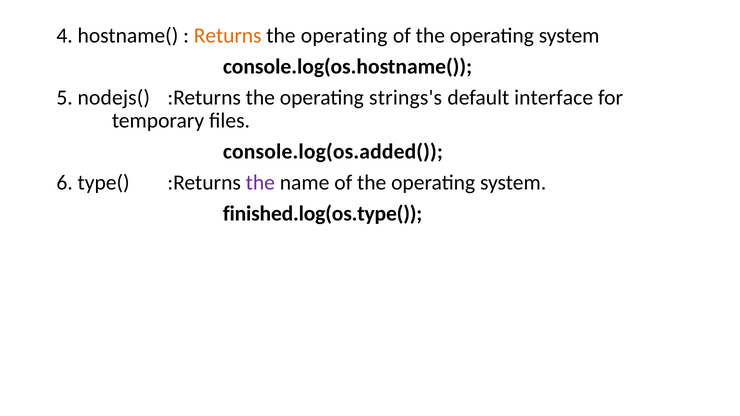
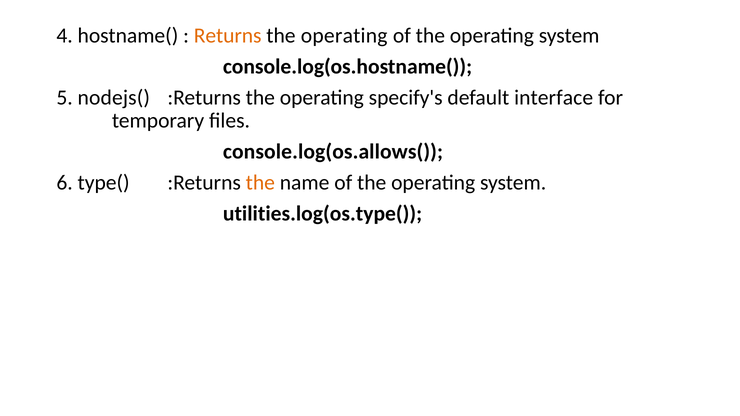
strings's: strings's -> specify's
console.log(os.added(: console.log(os.added( -> console.log(os.allows(
the at (260, 183) colour: purple -> orange
finished.log(os.type(: finished.log(os.type( -> utilities.log(os.type(
